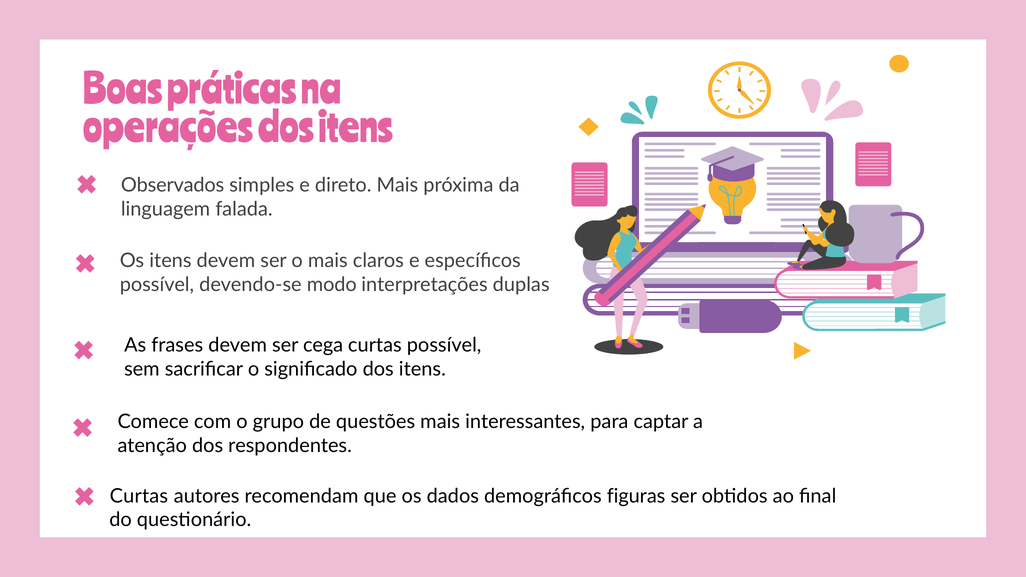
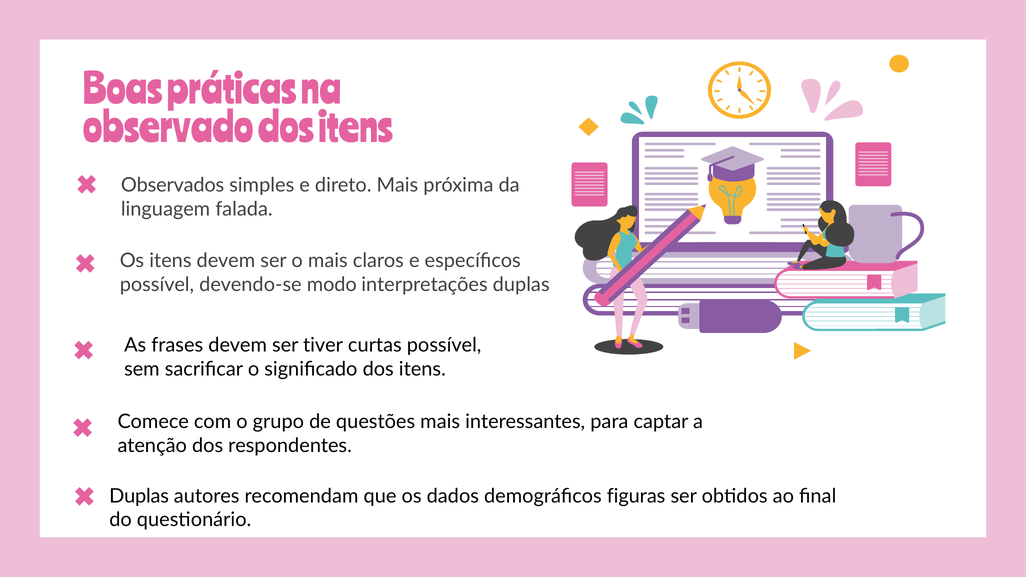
operações: operações -> observado
cega: cega -> tiver
Curtas at (139, 496): Curtas -> Duplas
